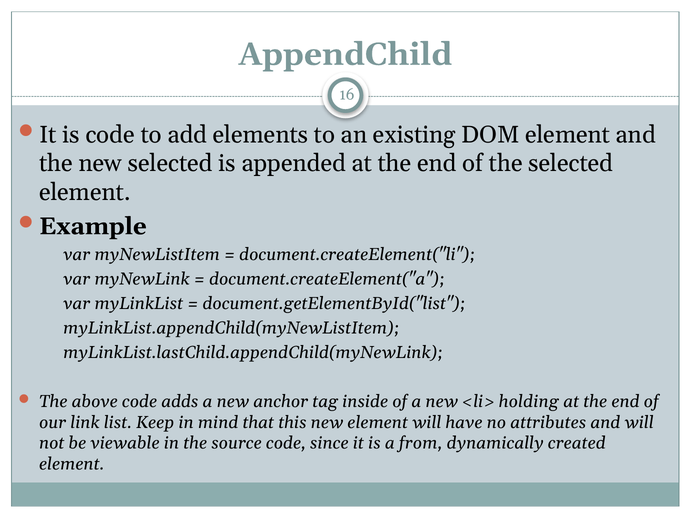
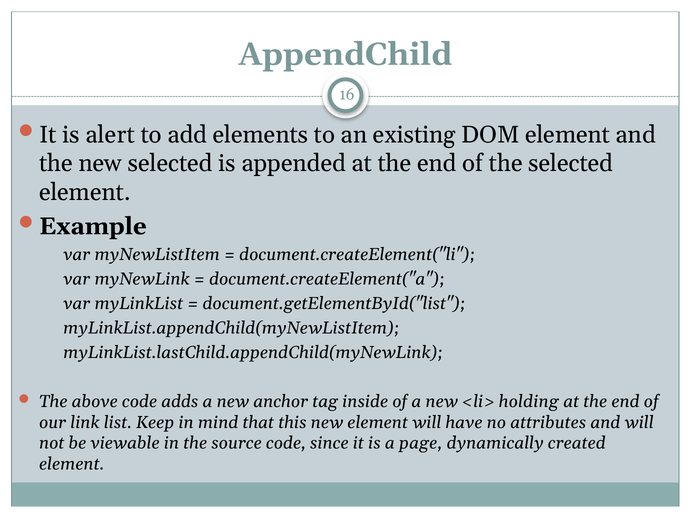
is code: code -> alert
from: from -> page
